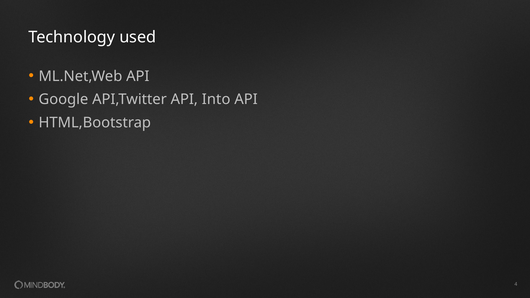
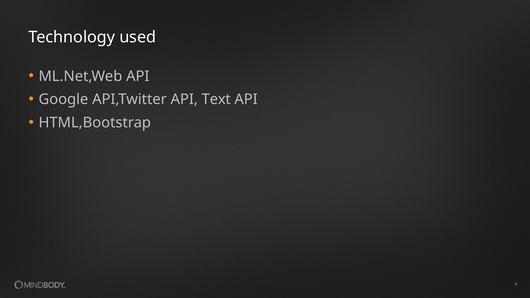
Into: Into -> Text
